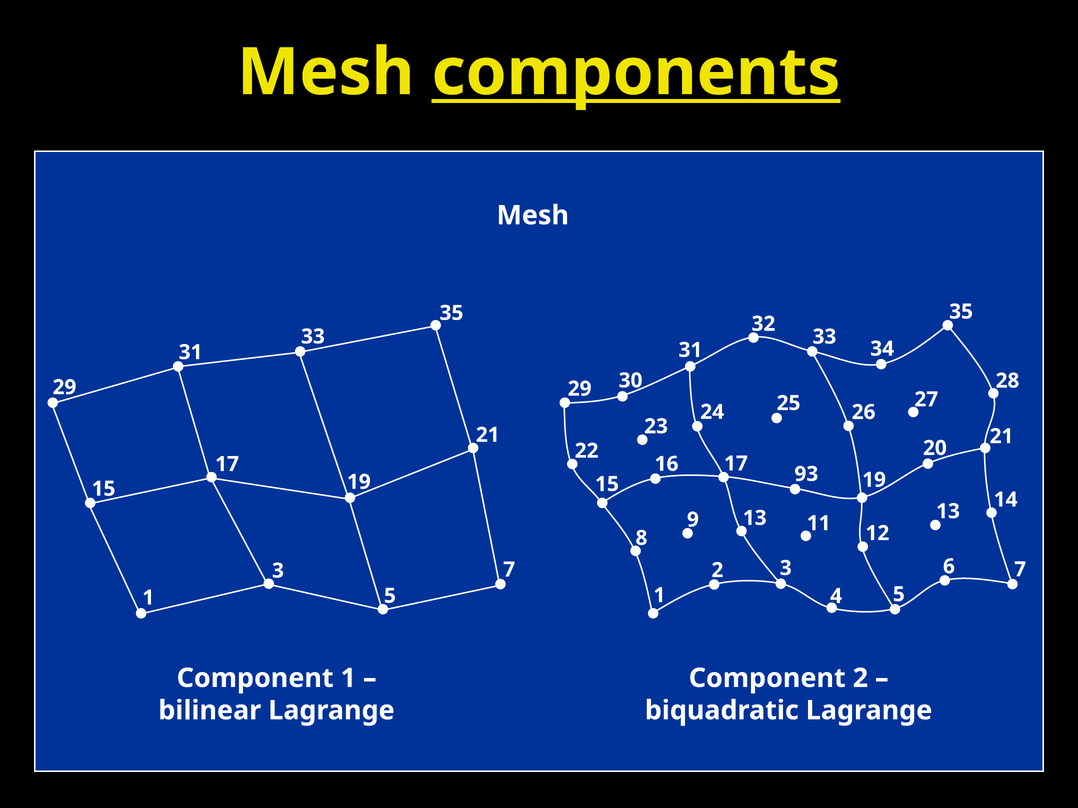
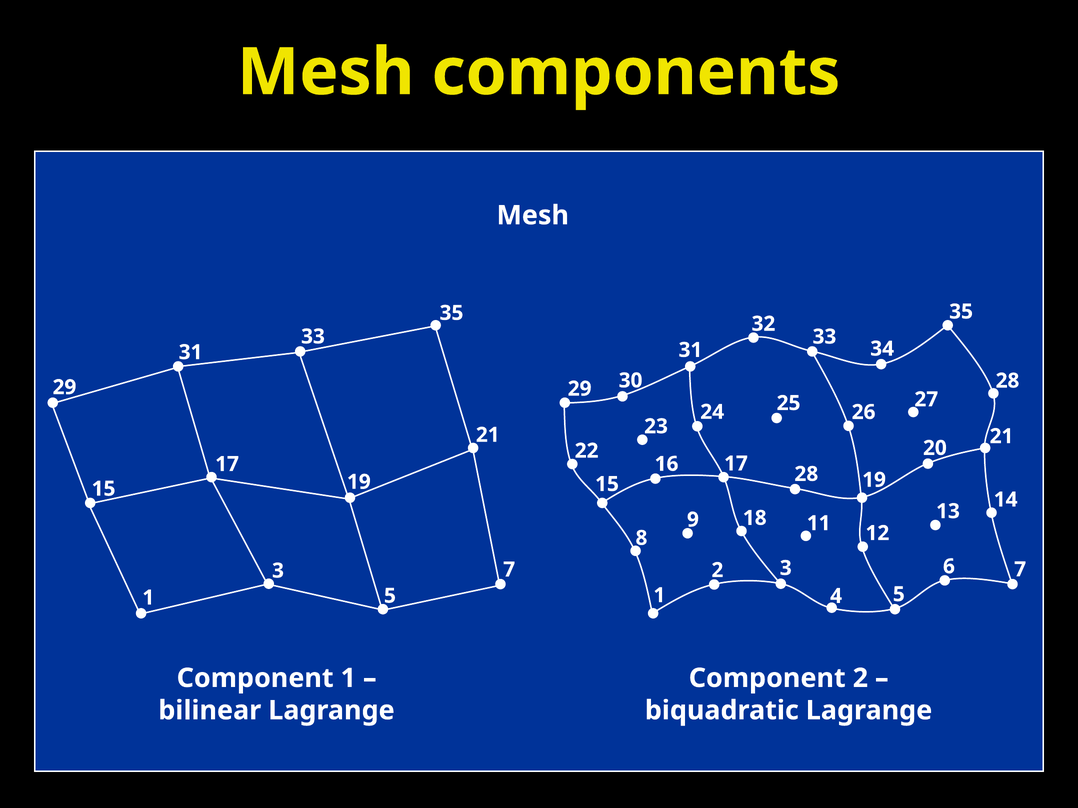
components underline: present -> none
17 93: 93 -> 28
9 13: 13 -> 18
